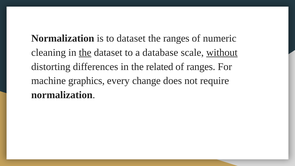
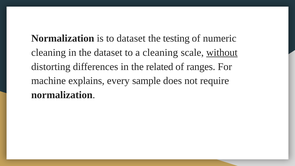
the ranges: ranges -> testing
the at (85, 53) underline: present -> none
a database: database -> cleaning
graphics: graphics -> explains
change: change -> sample
